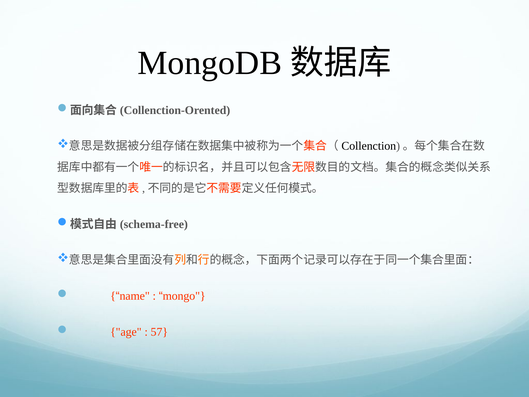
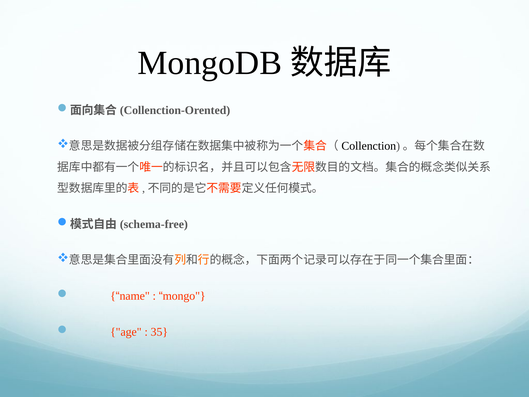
57: 57 -> 35
